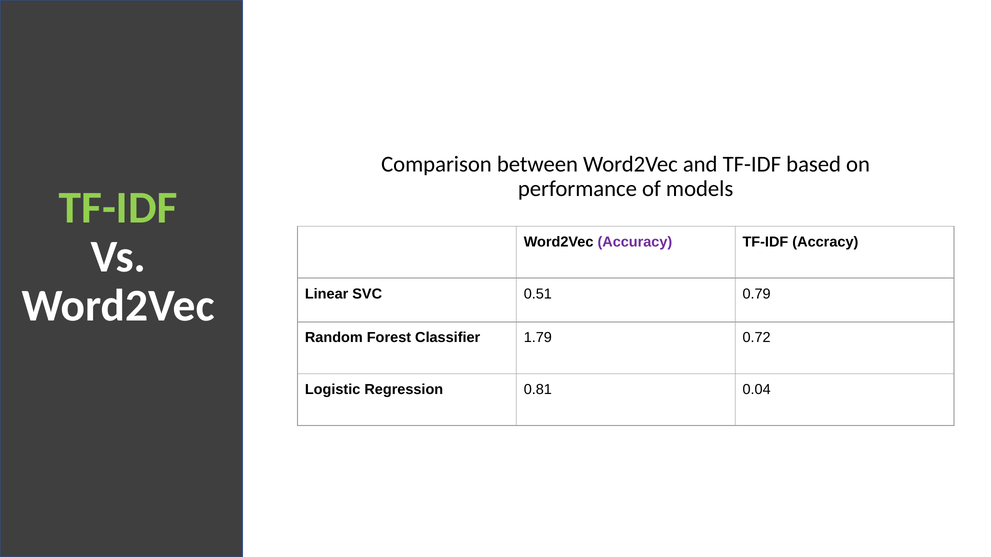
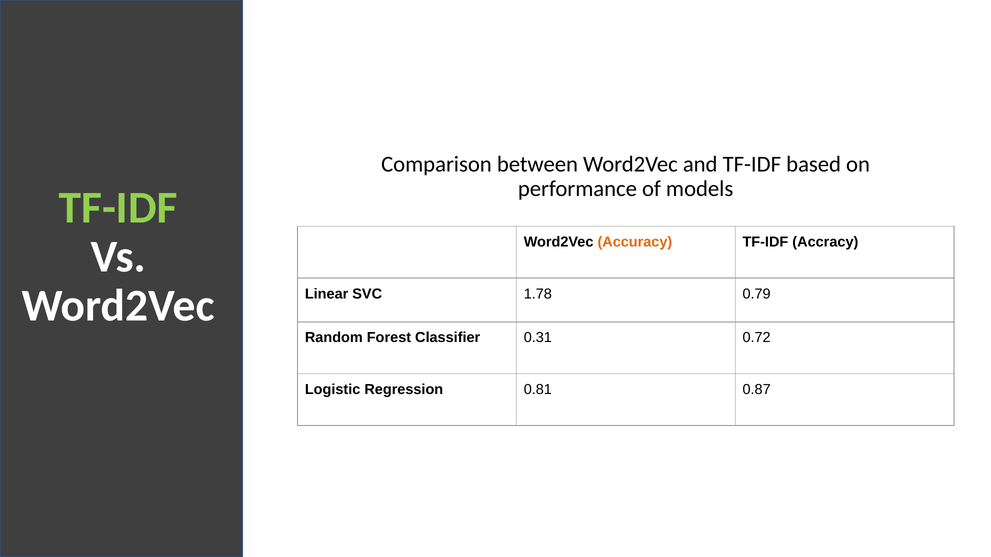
Accuracy colour: purple -> orange
0.51: 0.51 -> 1.78
1.79: 1.79 -> 0.31
0.04: 0.04 -> 0.87
